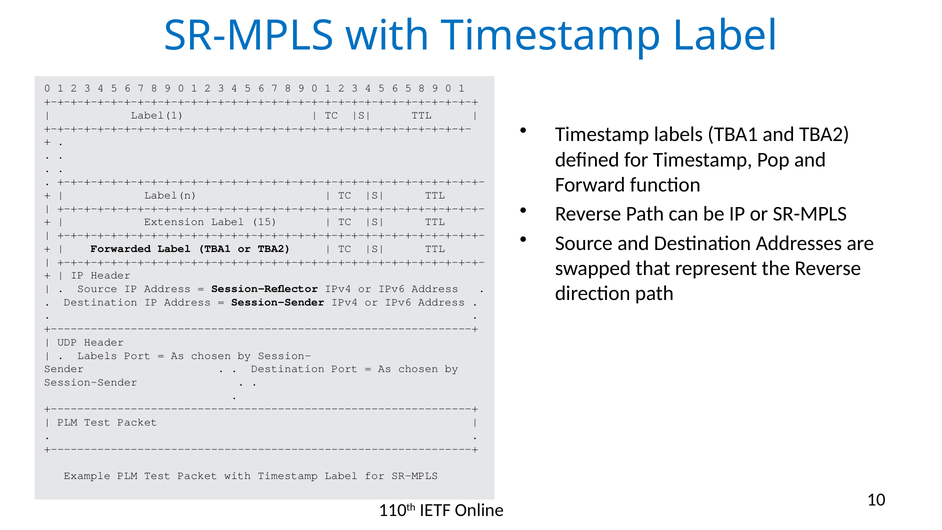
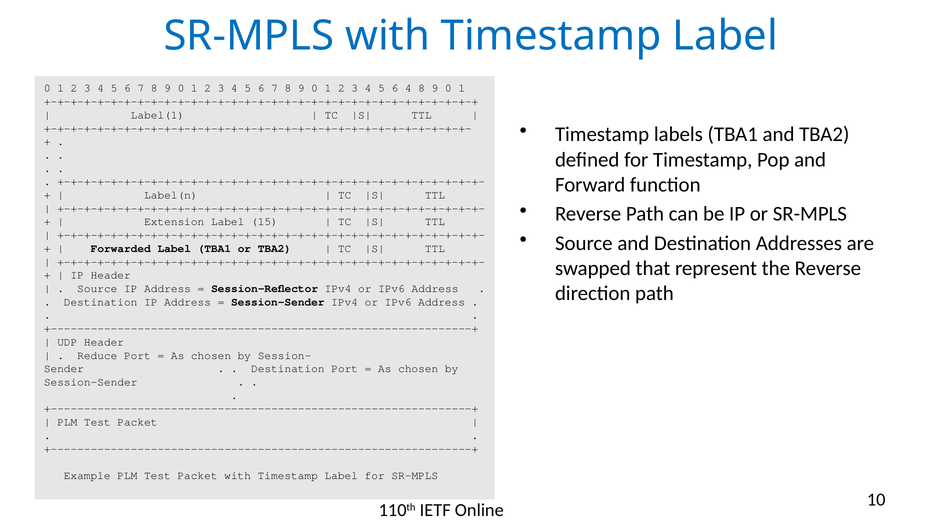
6 5: 5 -> 4
Labels at (97, 355): Labels -> Reduce
